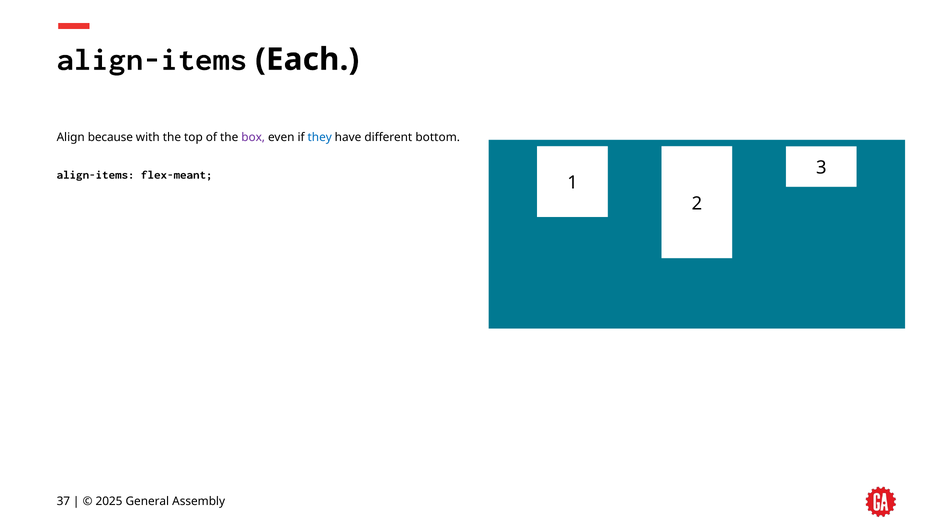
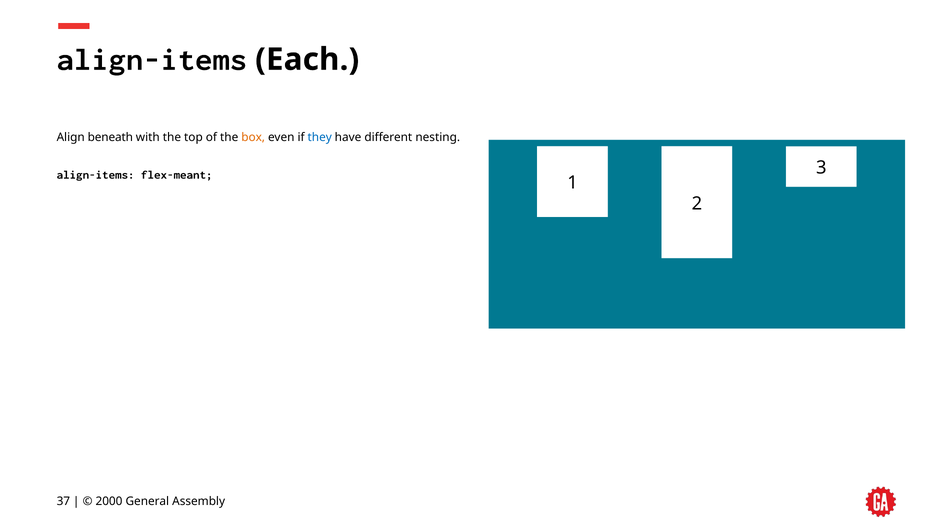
because: because -> beneath
box colour: purple -> orange
bottom: bottom -> nesting
2025: 2025 -> 2000
